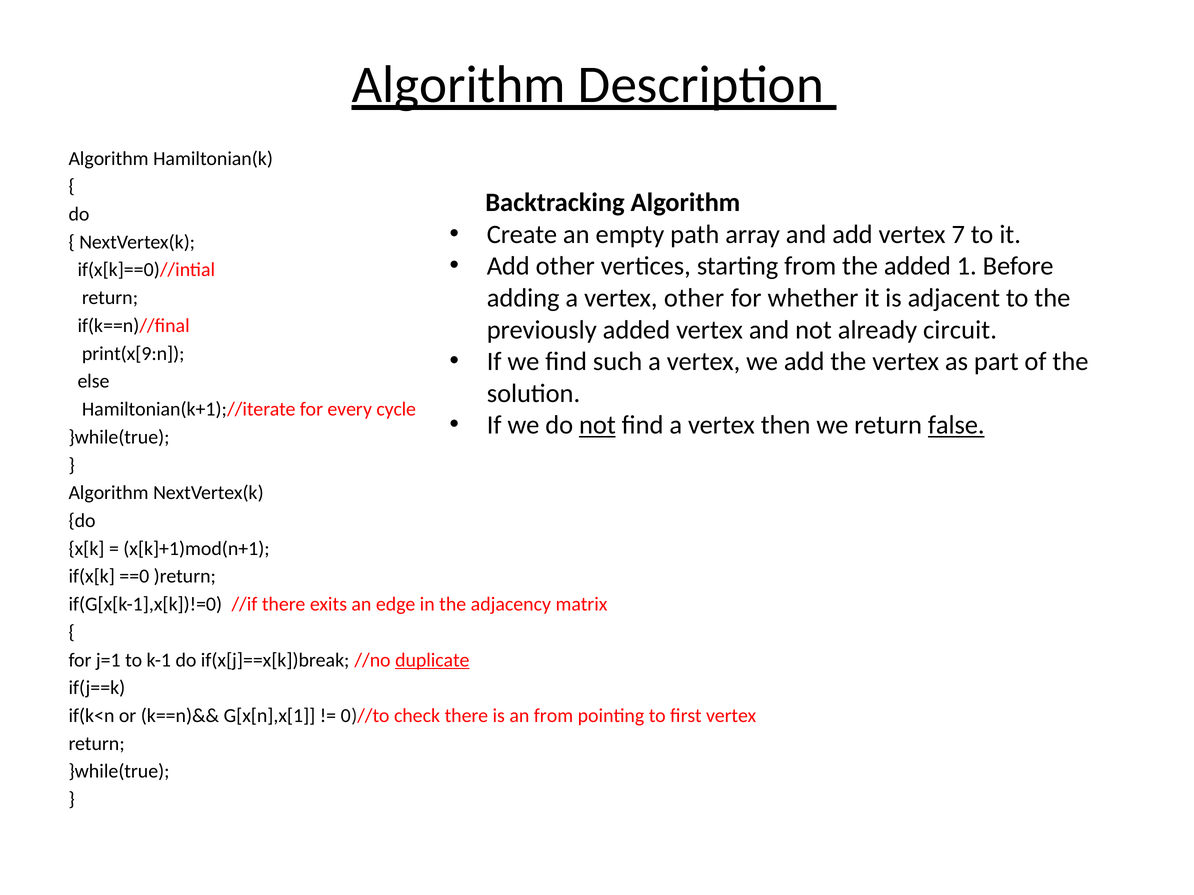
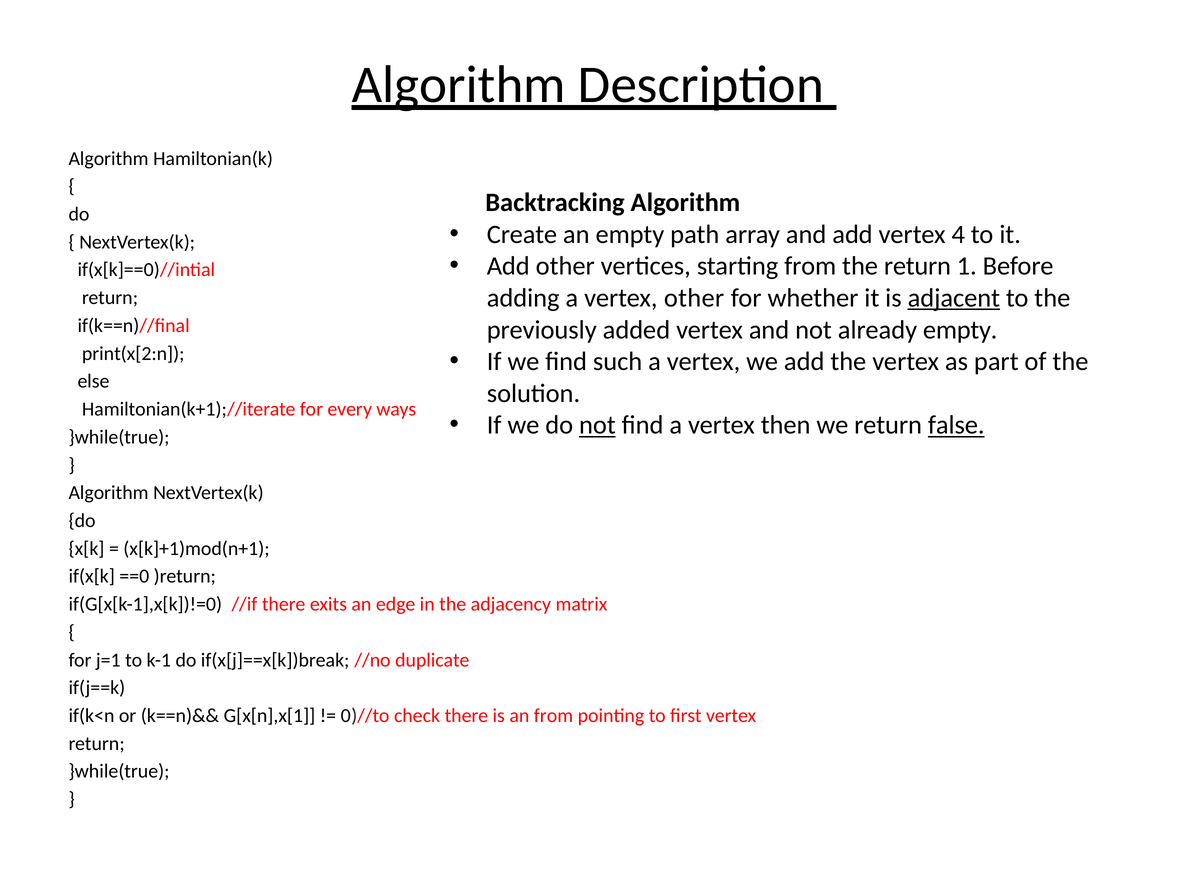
7: 7 -> 4
the added: added -> return
adjacent underline: none -> present
already circuit: circuit -> empty
print(x[9:n: print(x[9:n -> print(x[2:n
cycle: cycle -> ways
duplicate underline: present -> none
